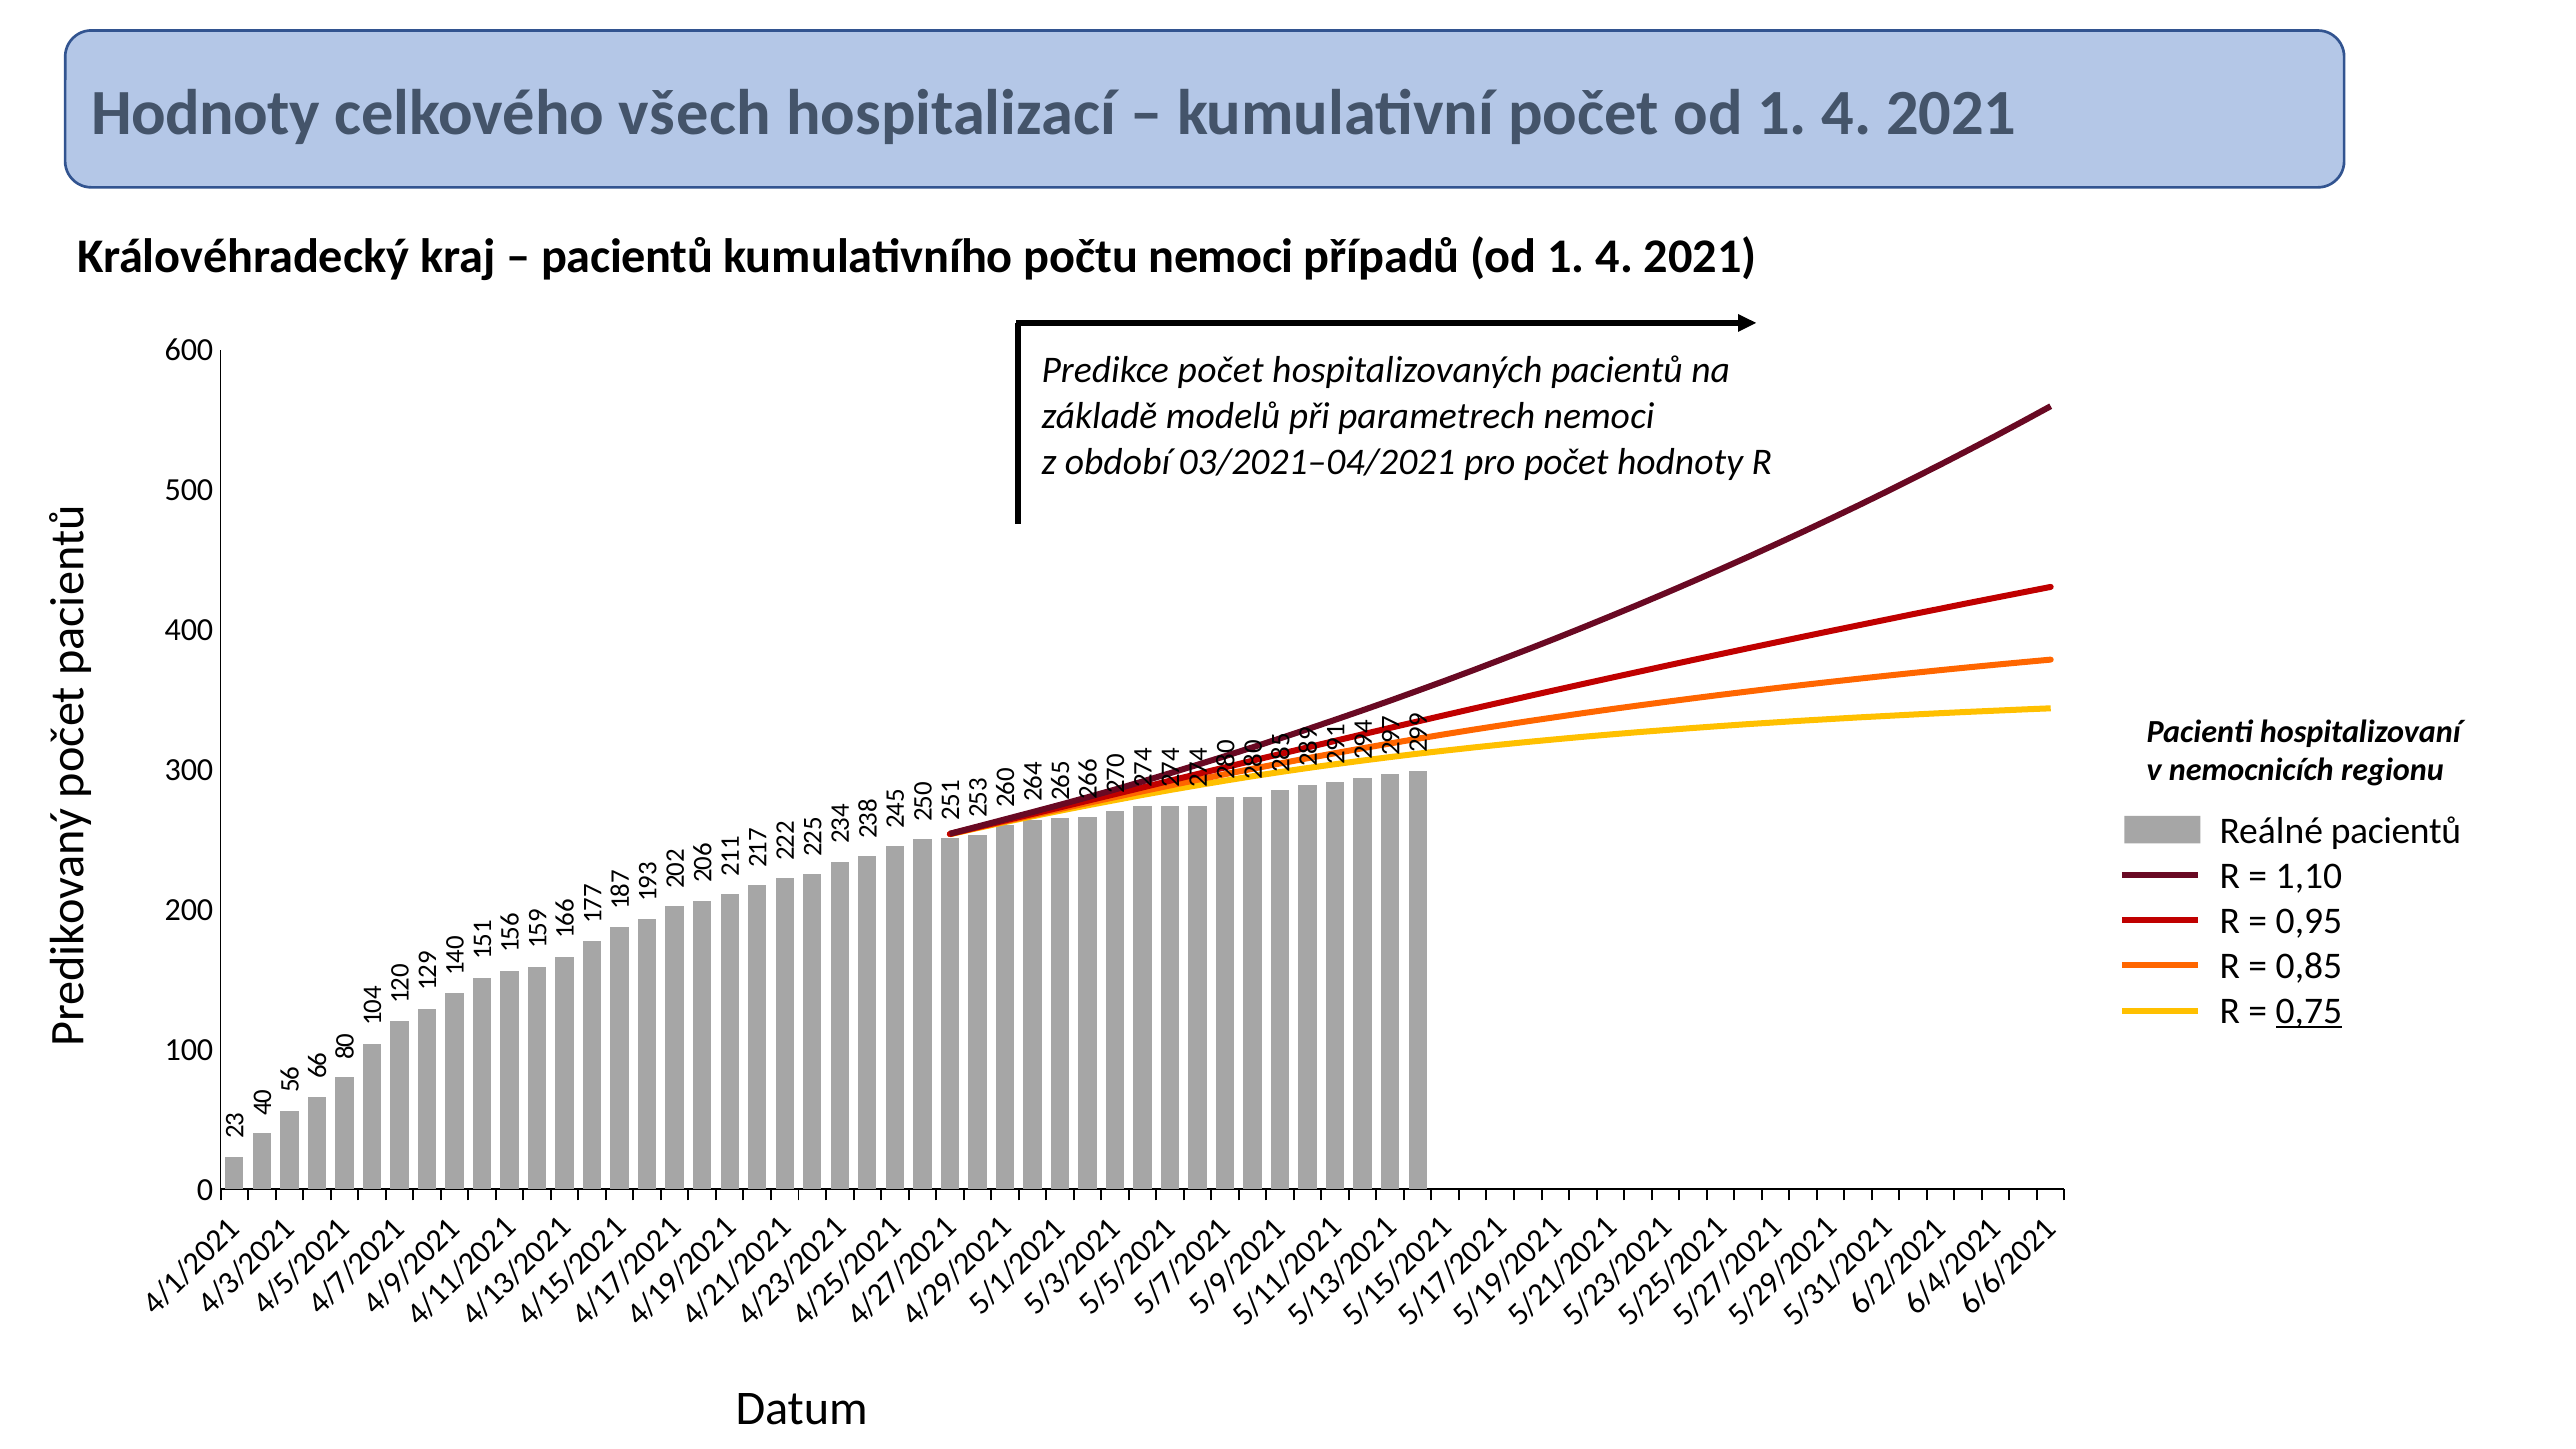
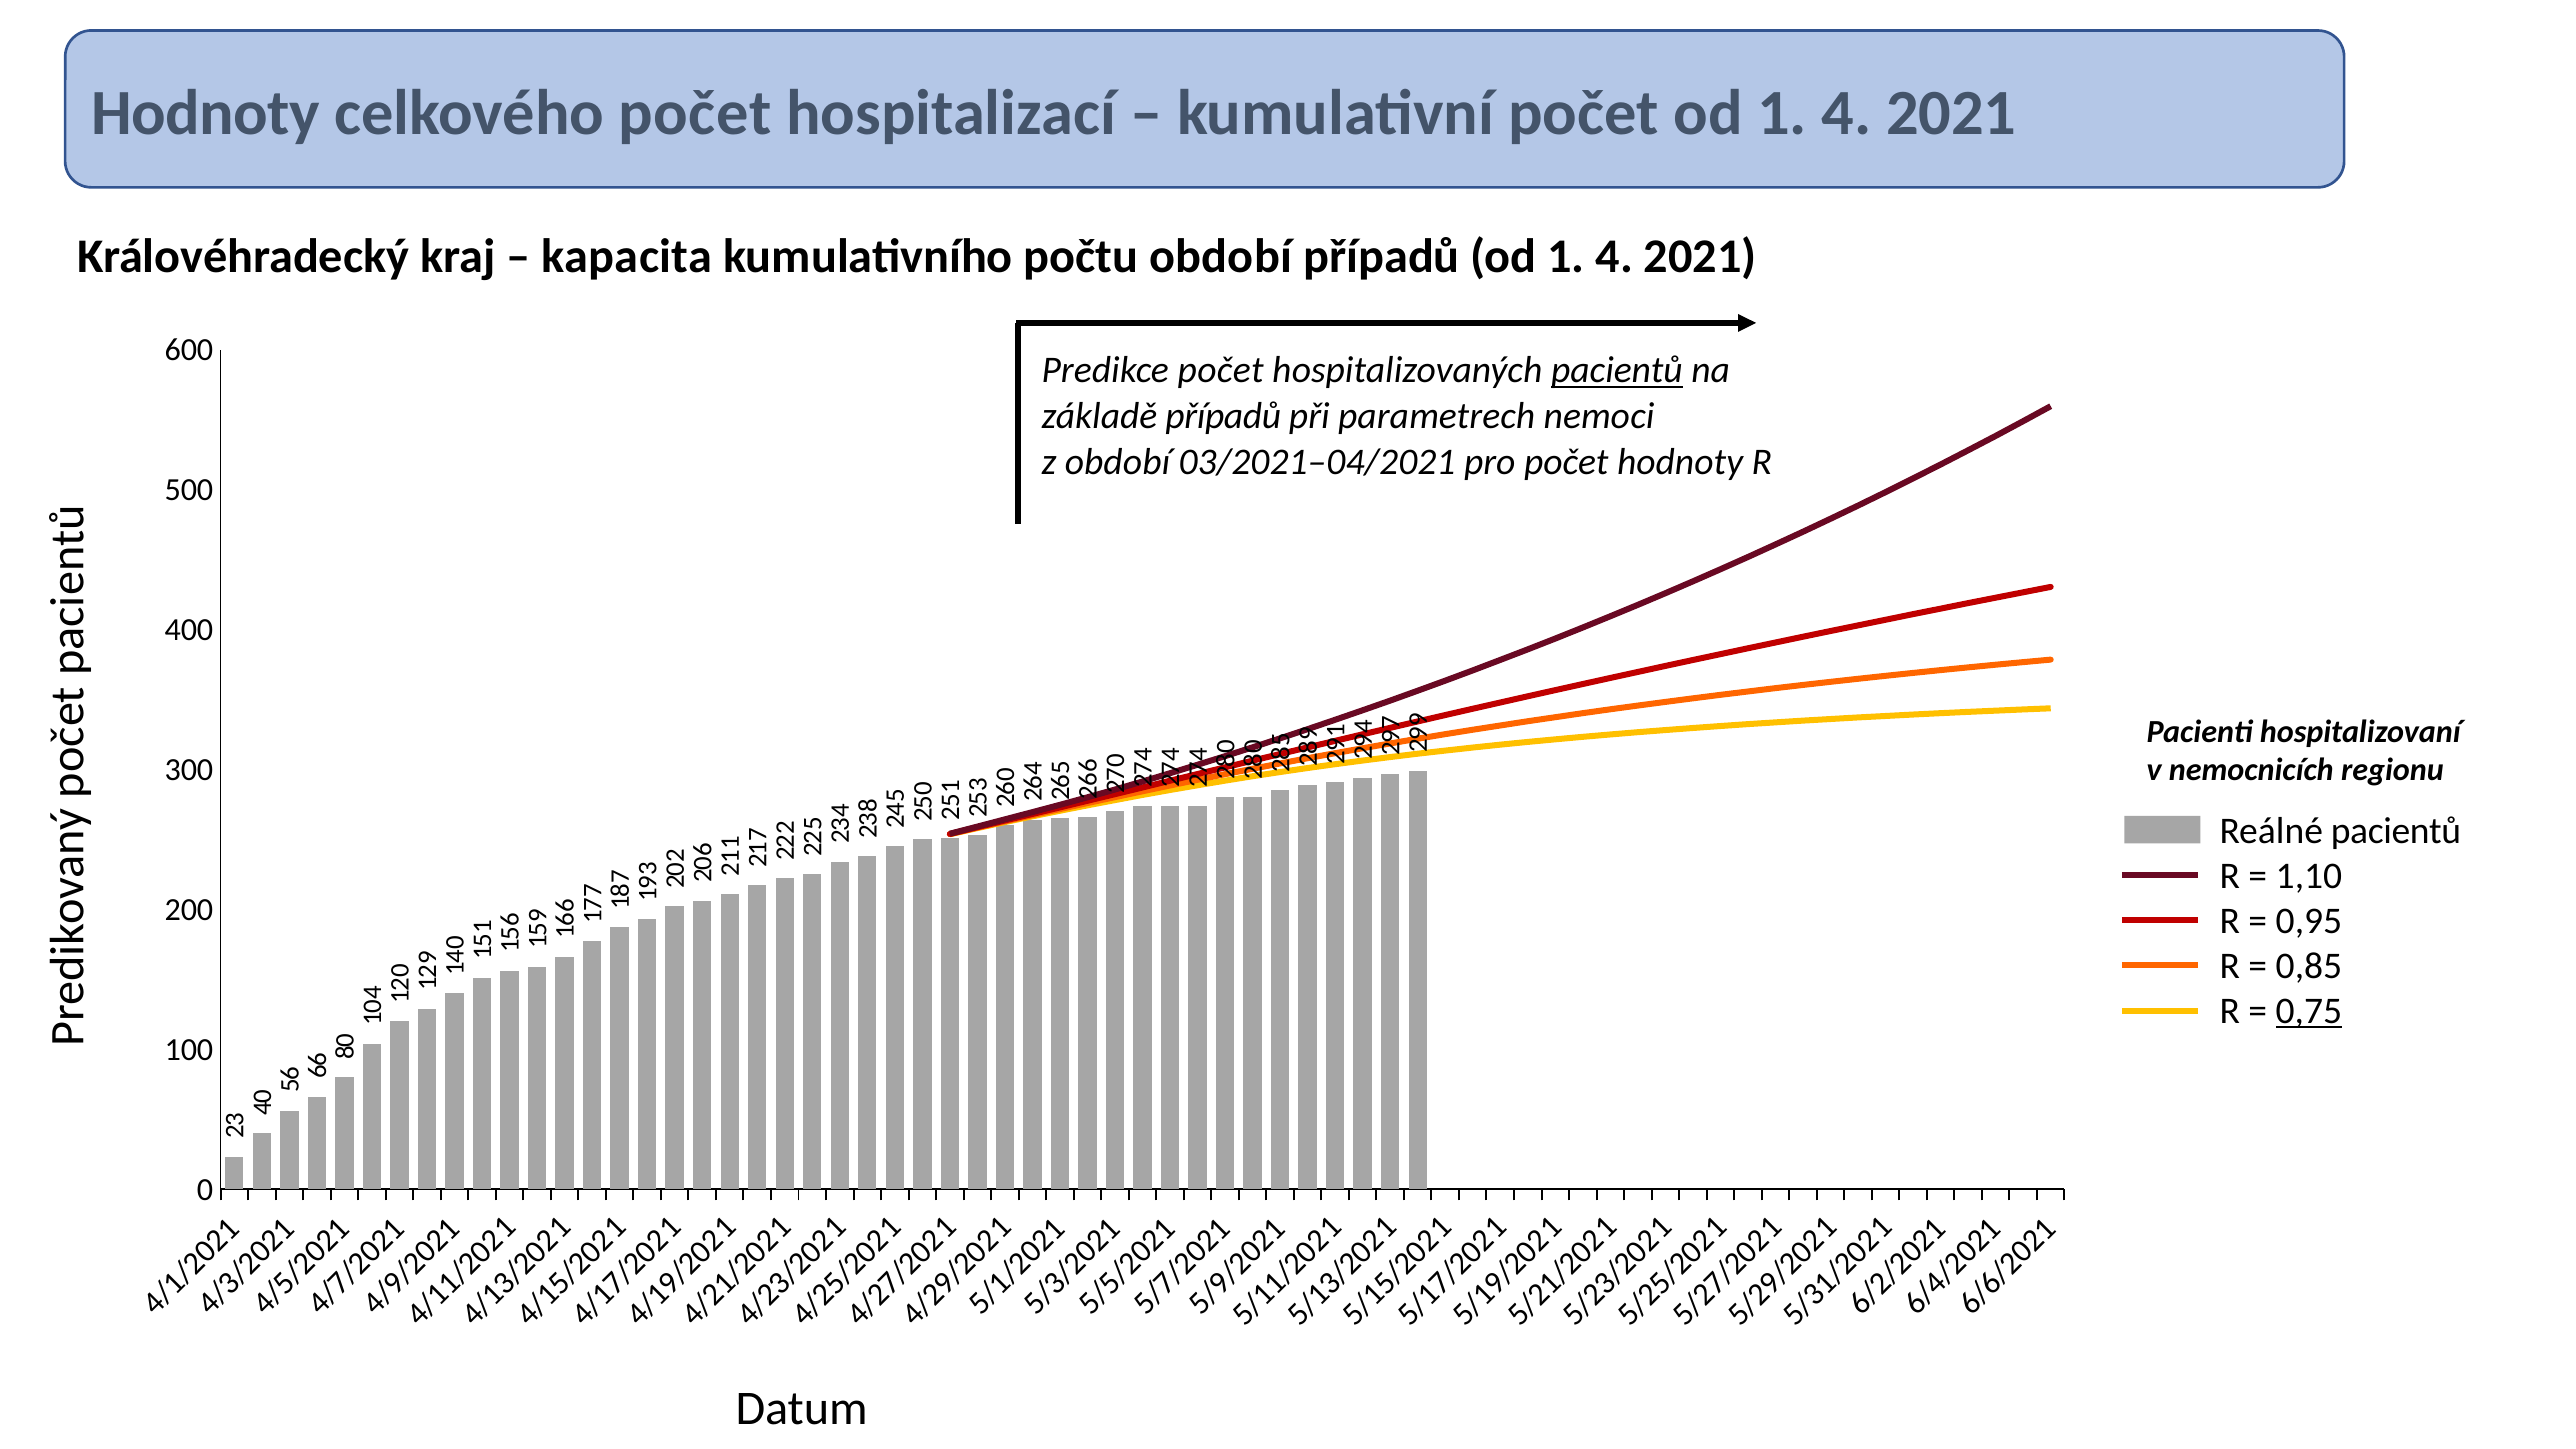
celkového všech: všech -> počet
pacientů at (627, 257): pacientů -> kapacita
počtu nemoci: nemoci -> období
pacientů at (1617, 371) underline: none -> present
základě modelů: modelů -> případů
